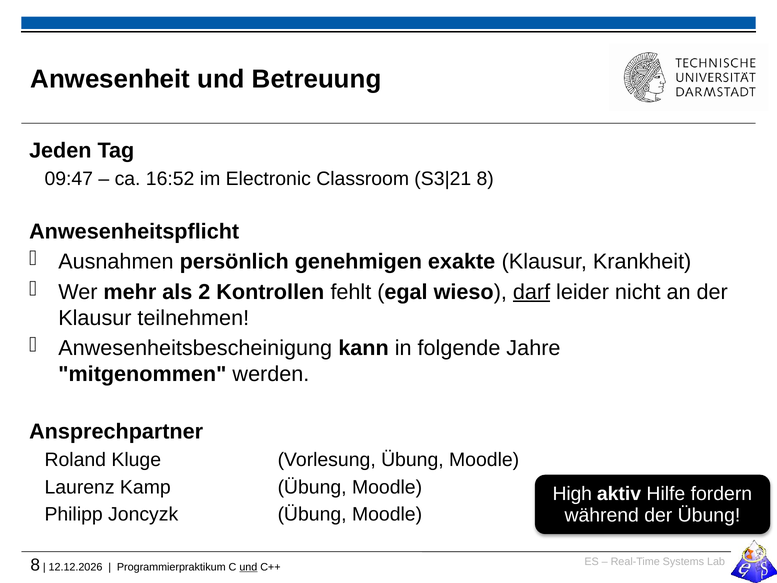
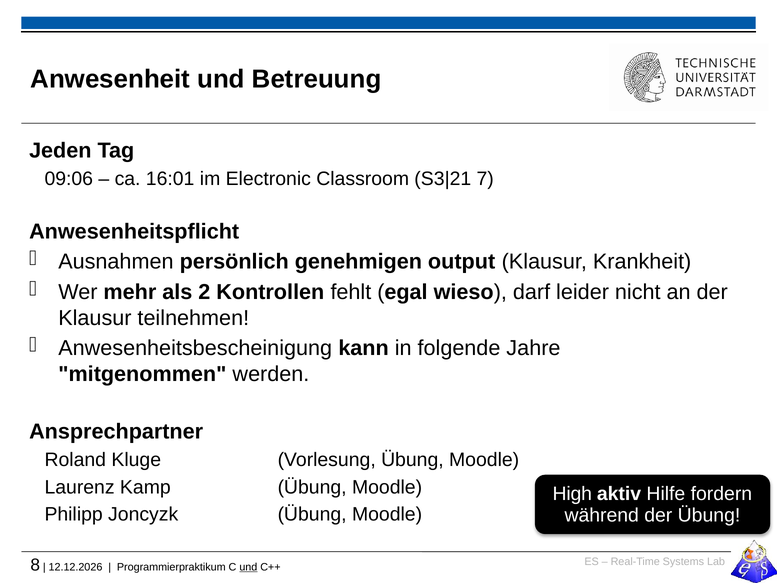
09:47: 09:47 -> 09:06
16:52: 16:52 -> 16:01
8 at (485, 179): 8 -> 7
exakte: exakte -> output
darf underline: present -> none
